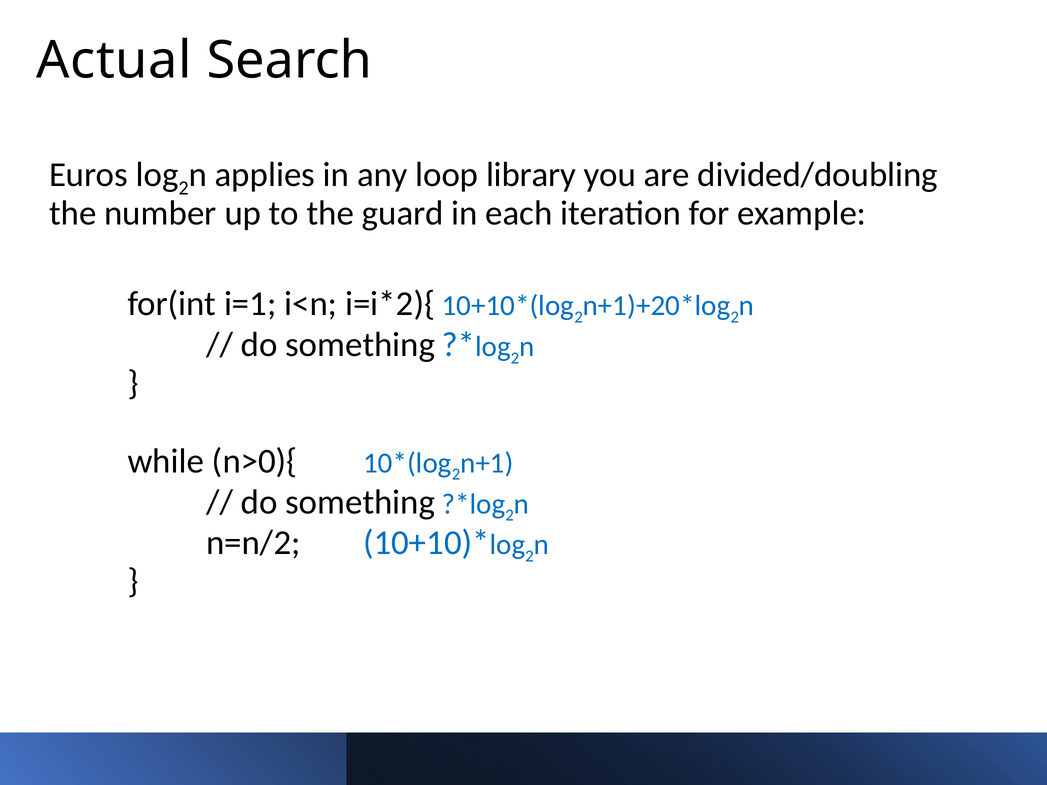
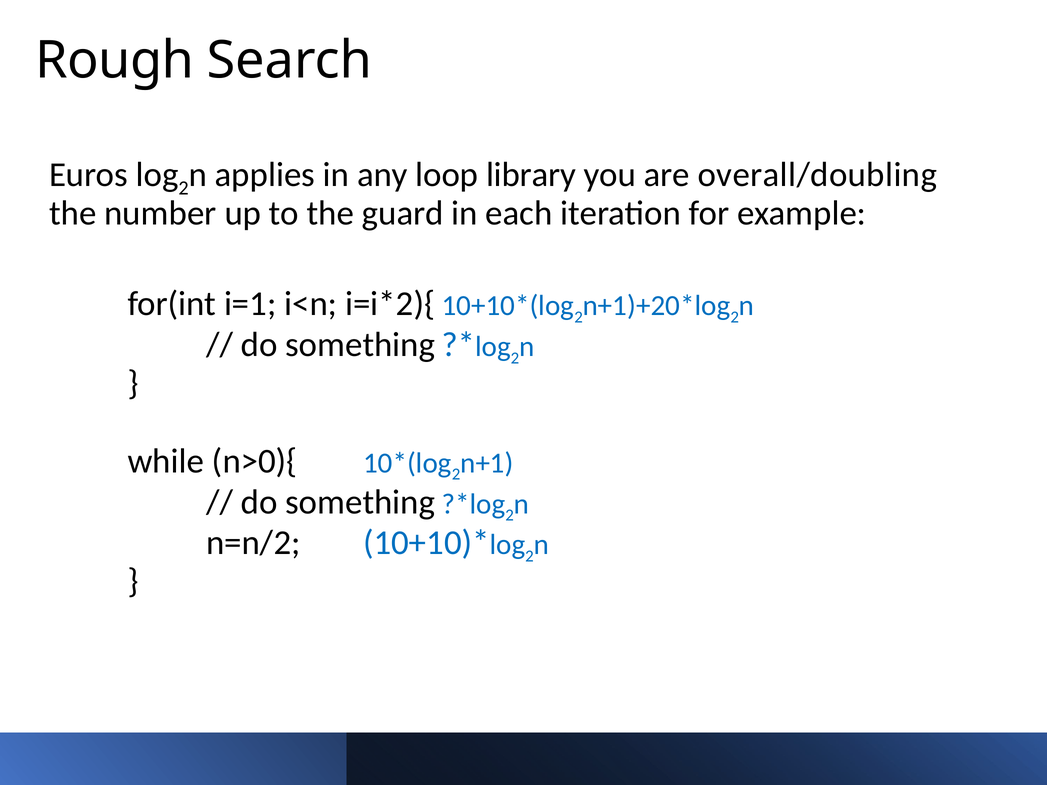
Actual: Actual -> Rough
divided/doubling: divided/doubling -> overall/doubling
